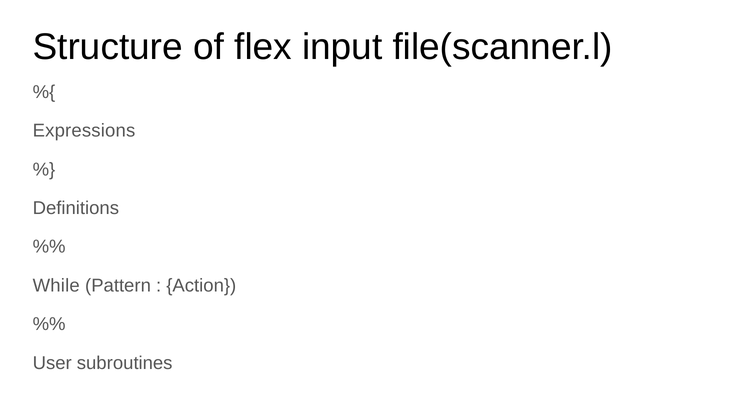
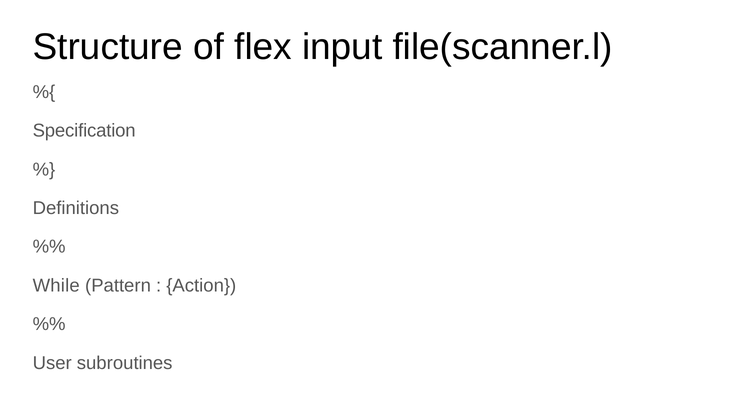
Expressions: Expressions -> Specification
